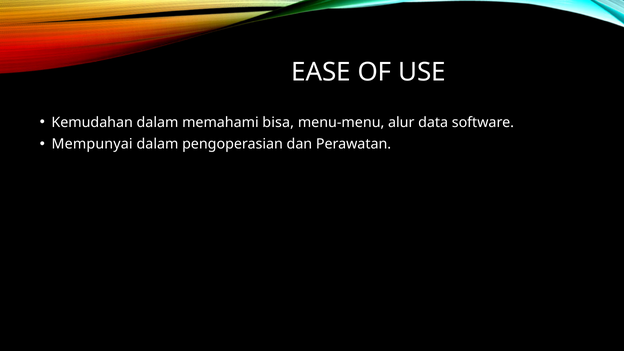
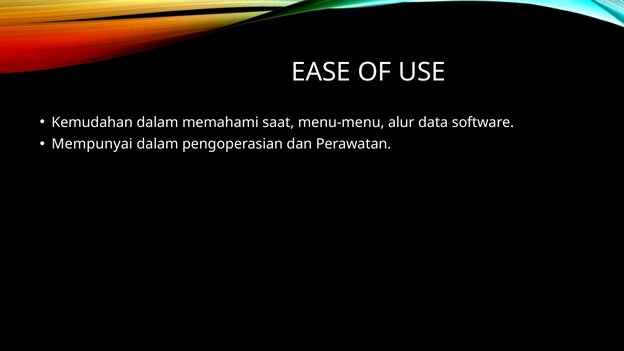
bisa: bisa -> saat
